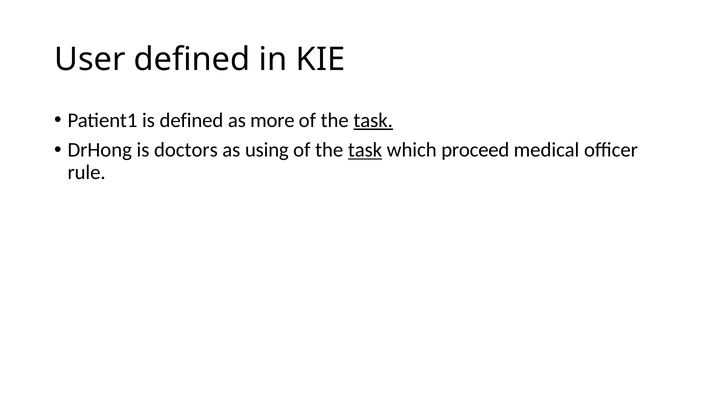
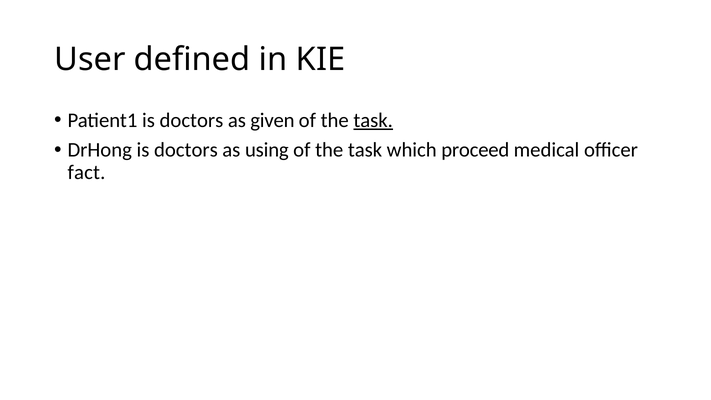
Patient1 is defined: defined -> doctors
more: more -> given
task at (365, 150) underline: present -> none
rule: rule -> fact
